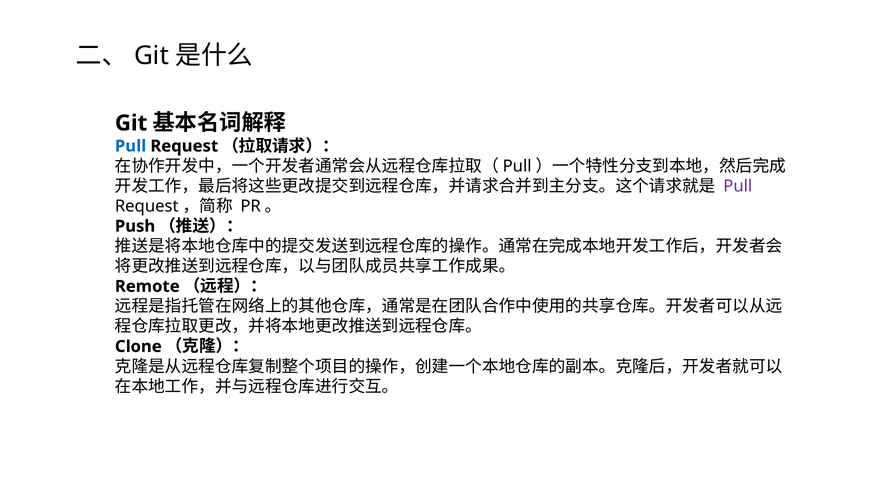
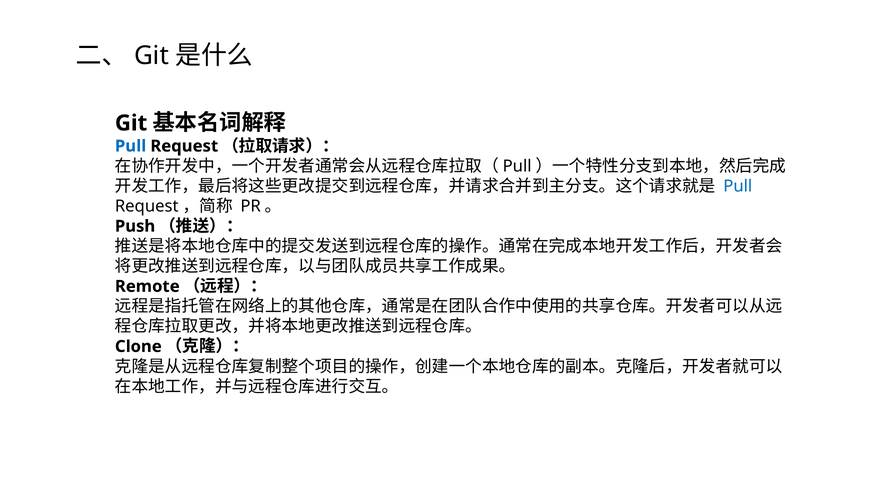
Pull at (738, 186) colour: purple -> blue
